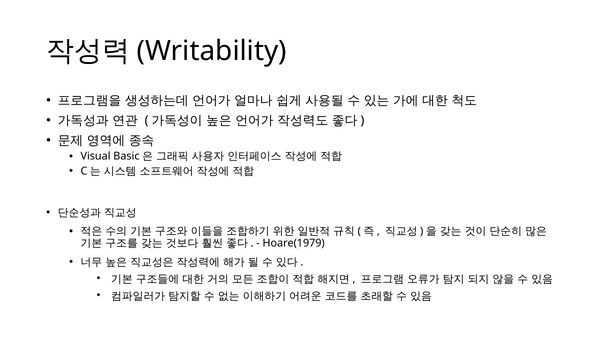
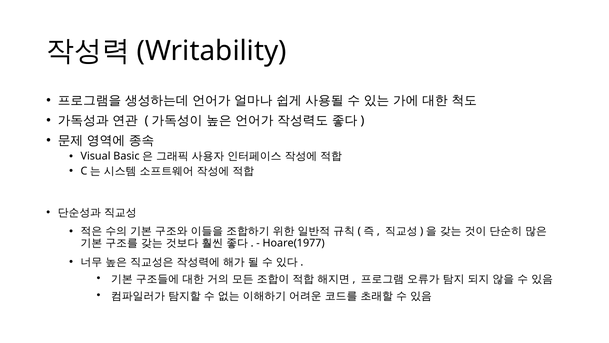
Hoare(1979: Hoare(1979 -> Hoare(1977
